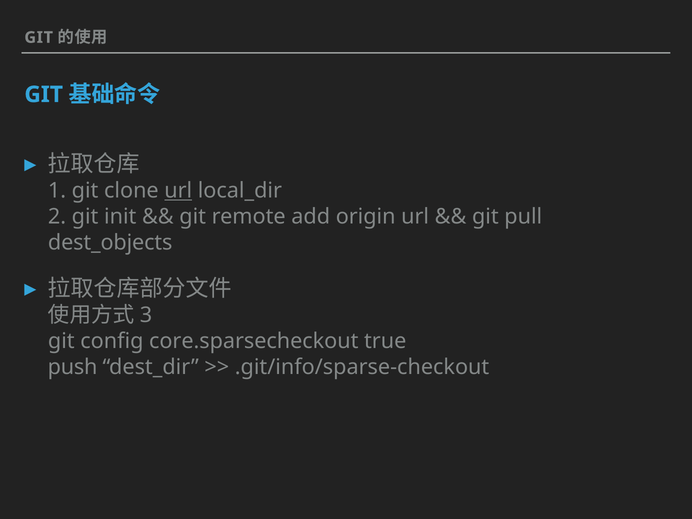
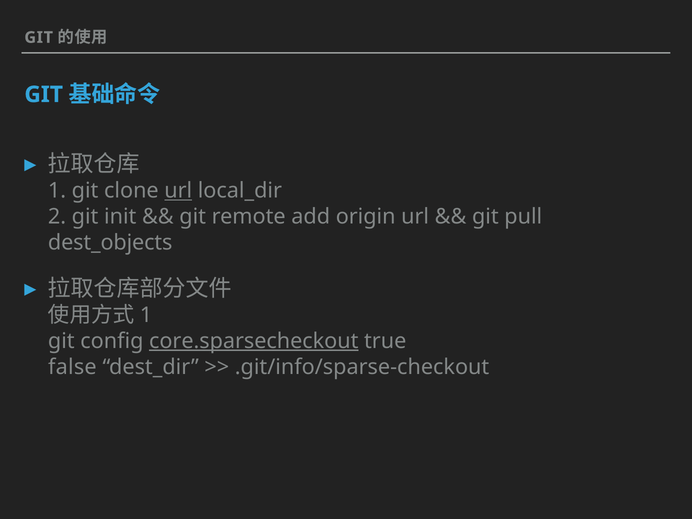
3 at (146, 315): 3 -> 1
core.sparsecheckout underline: none -> present
push: push -> false
